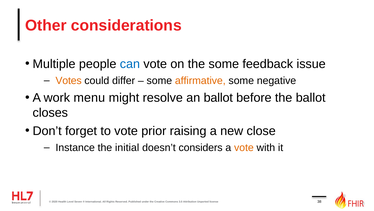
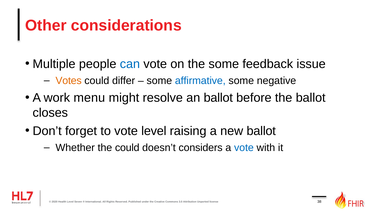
affirmative colour: orange -> blue
vote prior: prior -> level
new close: close -> ballot
Instance: Instance -> Whether
the initial: initial -> could
vote at (244, 147) colour: orange -> blue
